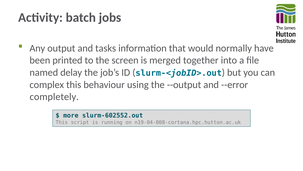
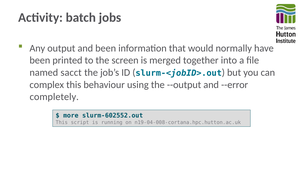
and tasks: tasks -> been
delay: delay -> sacct
